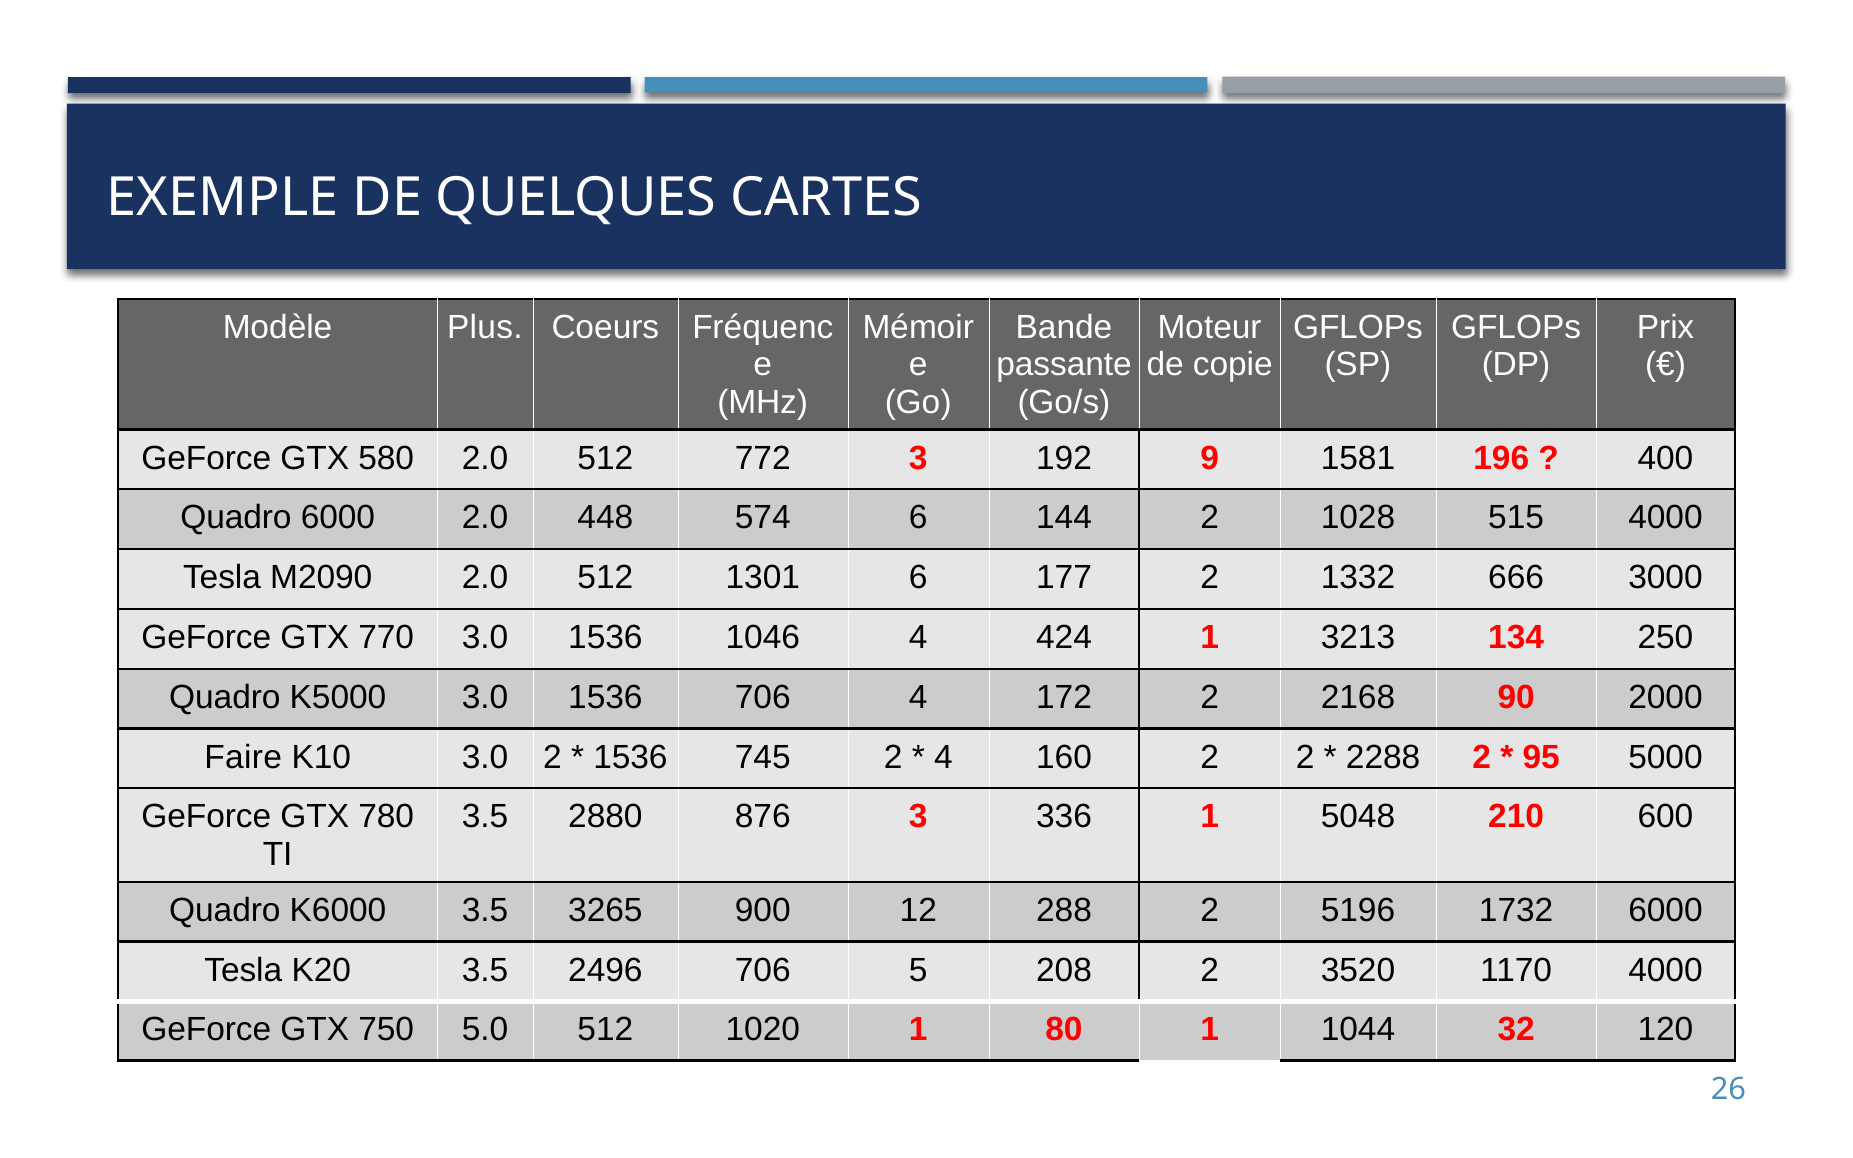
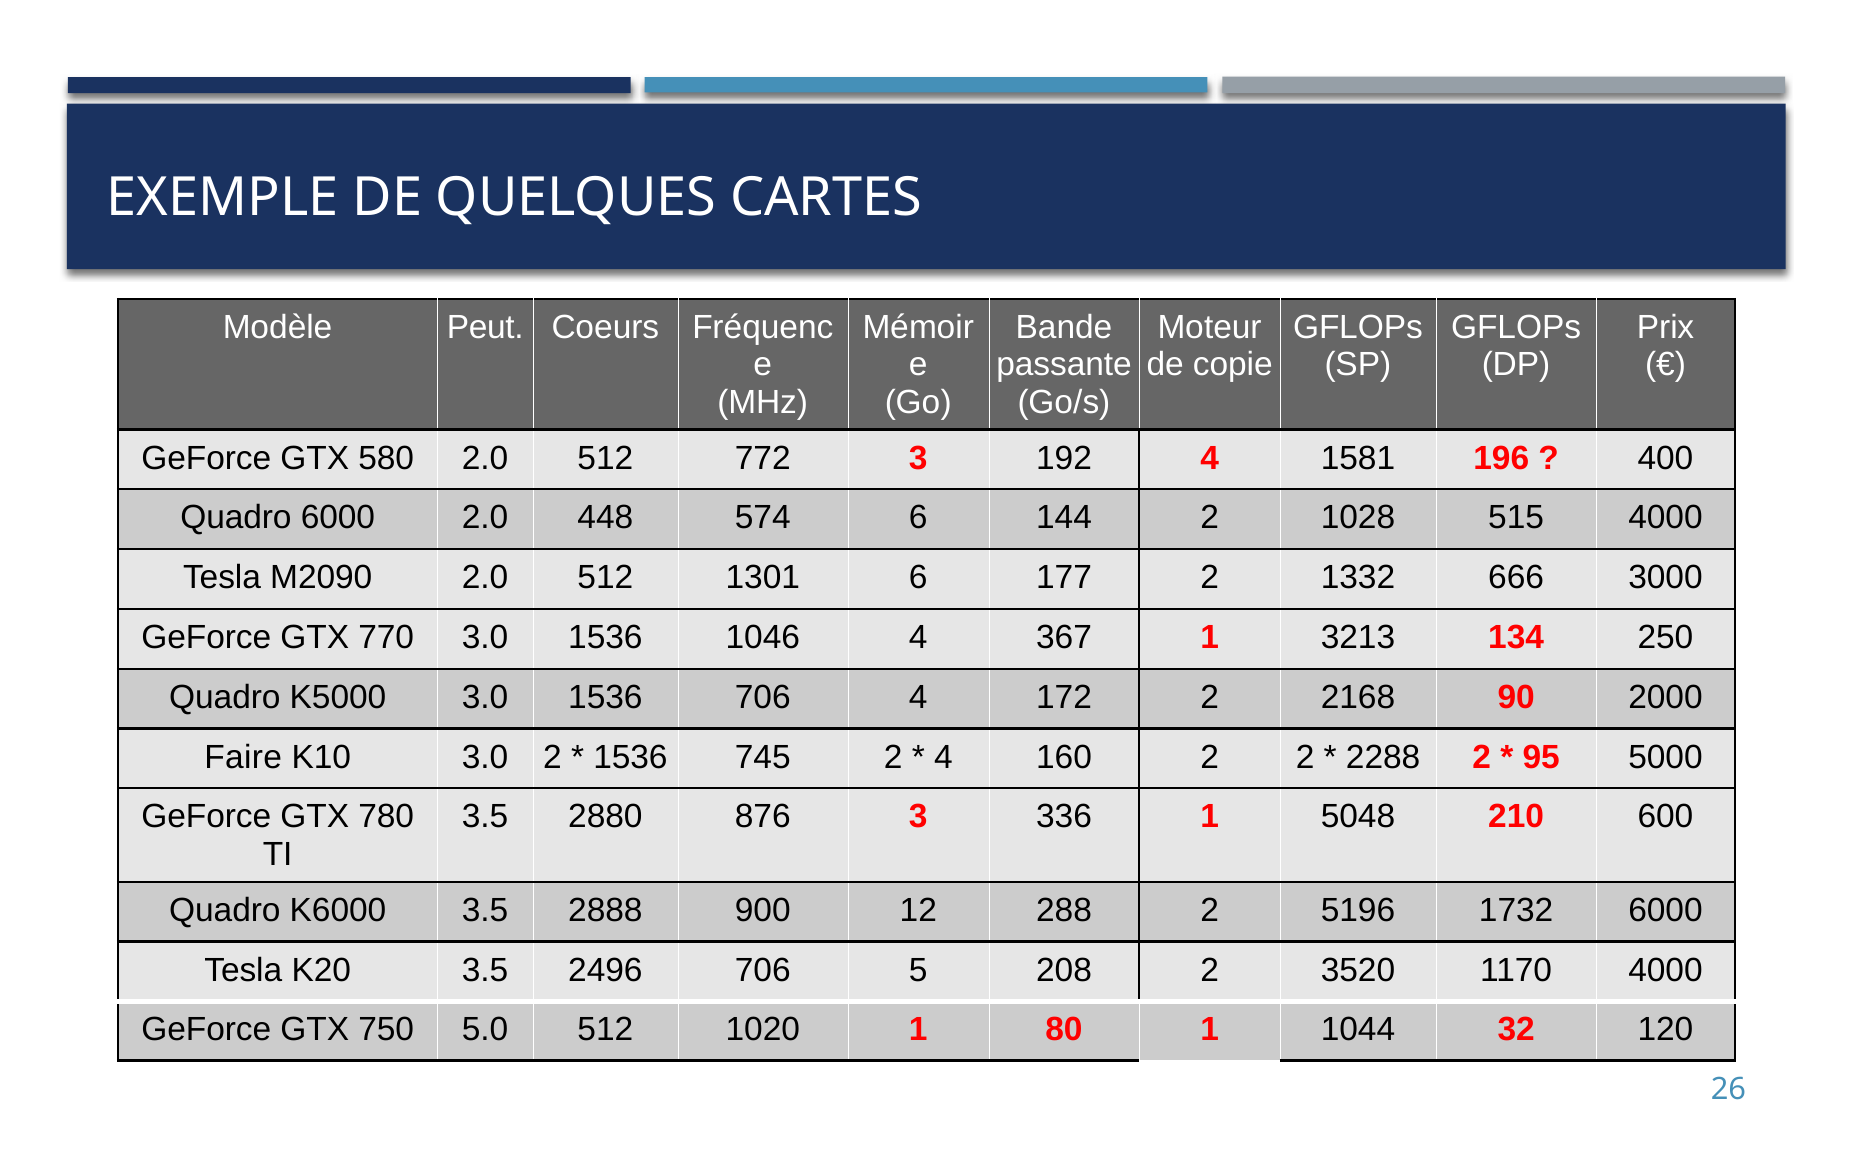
Plus: Plus -> Peut
192 9: 9 -> 4
424: 424 -> 367
3265: 3265 -> 2888
